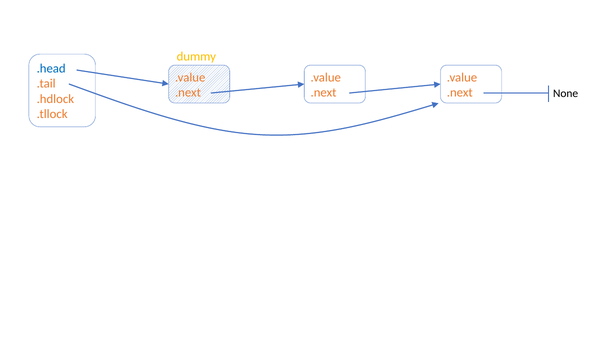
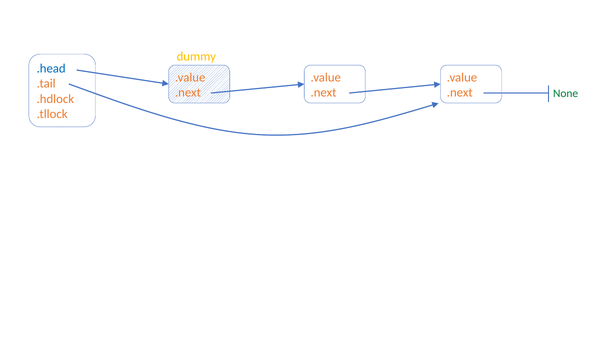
None colour: black -> green
